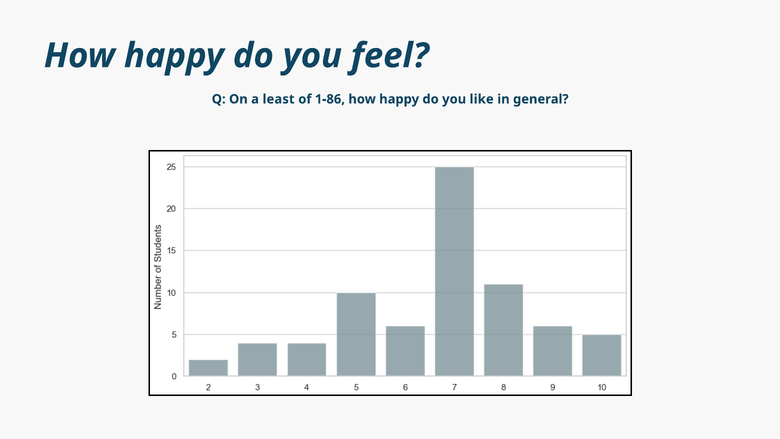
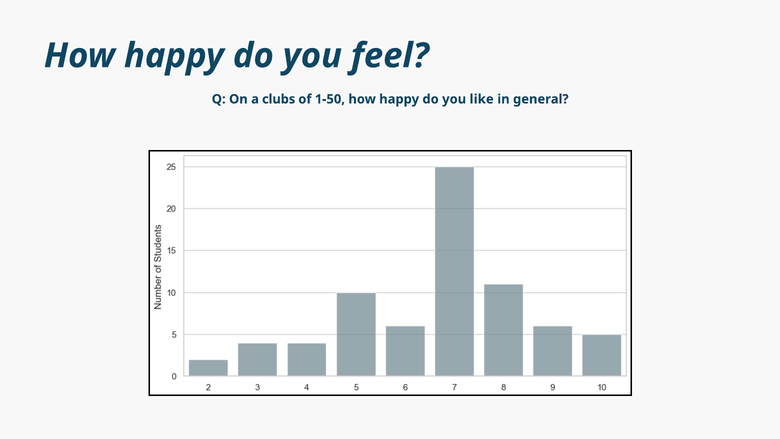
least: least -> clubs
1-86: 1-86 -> 1-50
